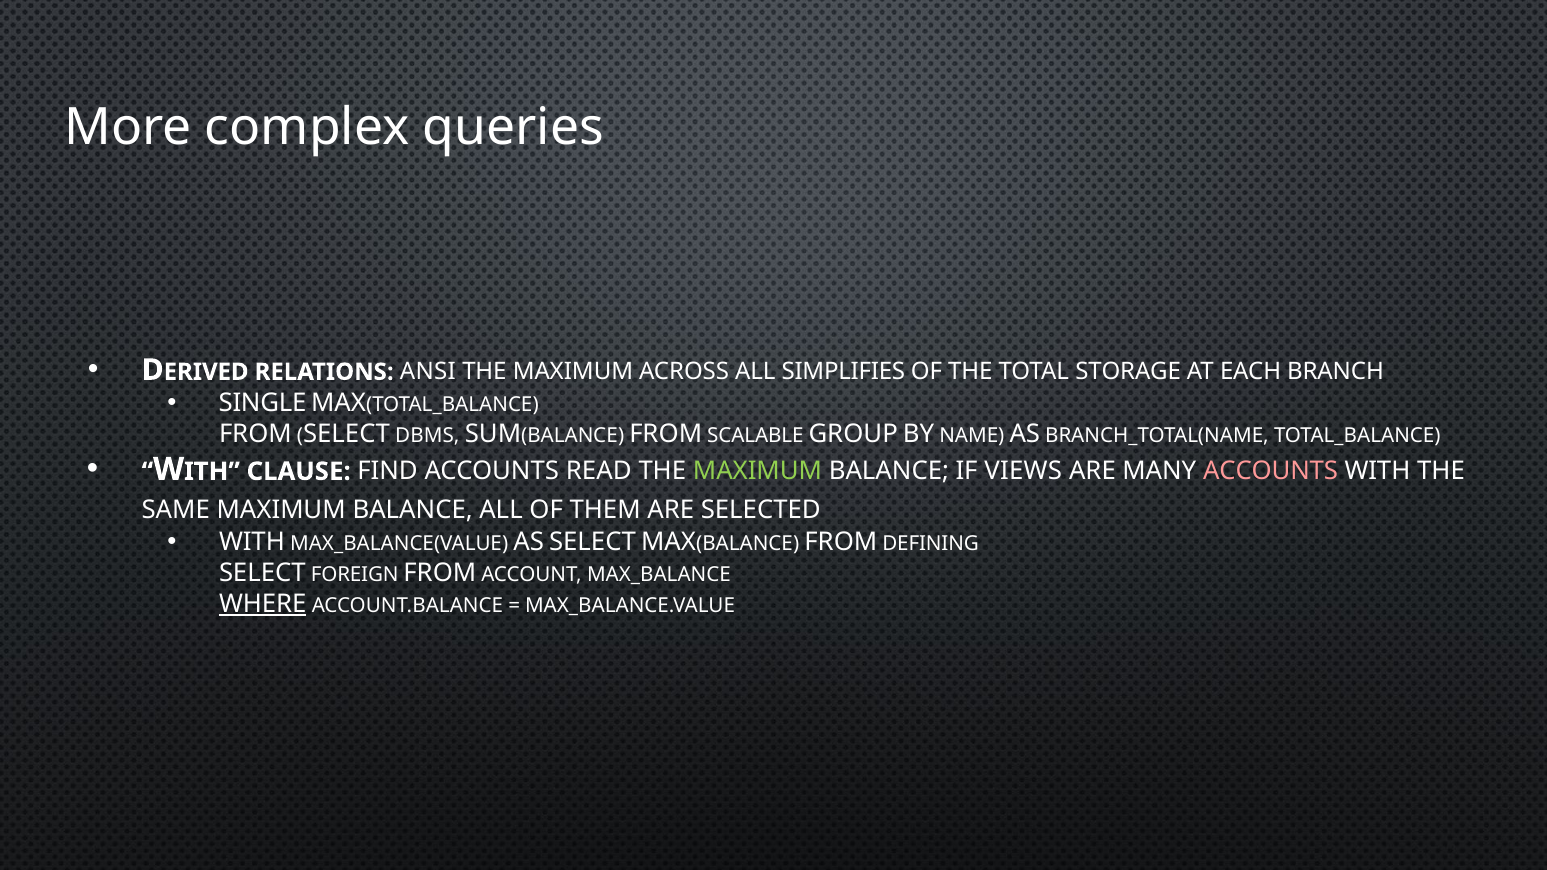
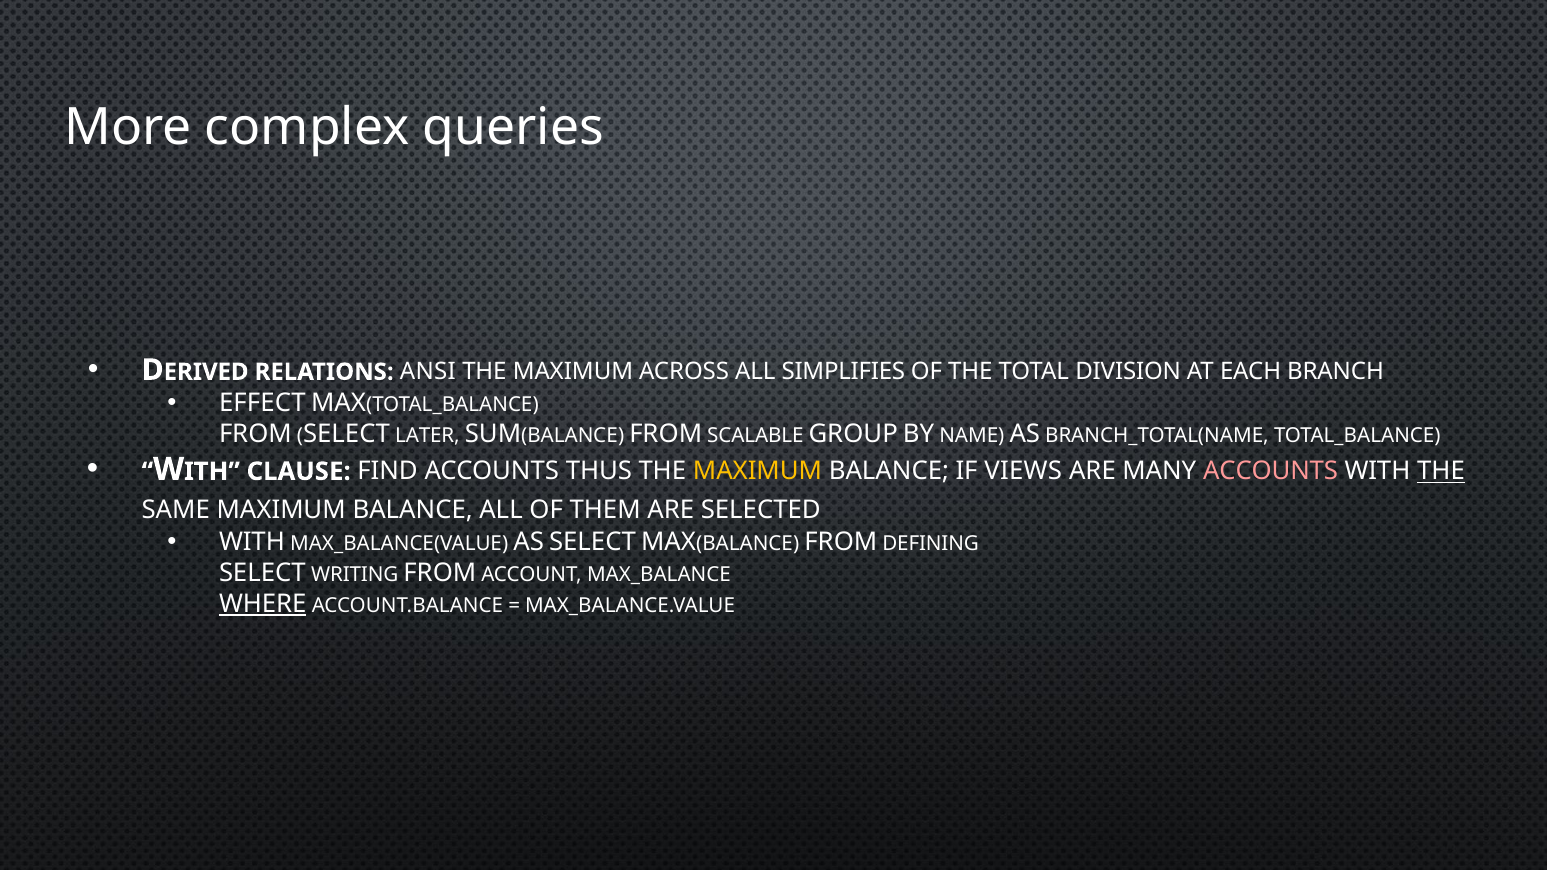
STORAGE: STORAGE -> DIVISION
SINGLE: SINGLE -> EFFECT
DBMS: DBMS -> LATER
READ: READ -> THUS
MAXIMUM at (757, 472) colour: light green -> yellow
THE at (1441, 472) underline: none -> present
FOREIGN: FOREIGN -> WRITING
